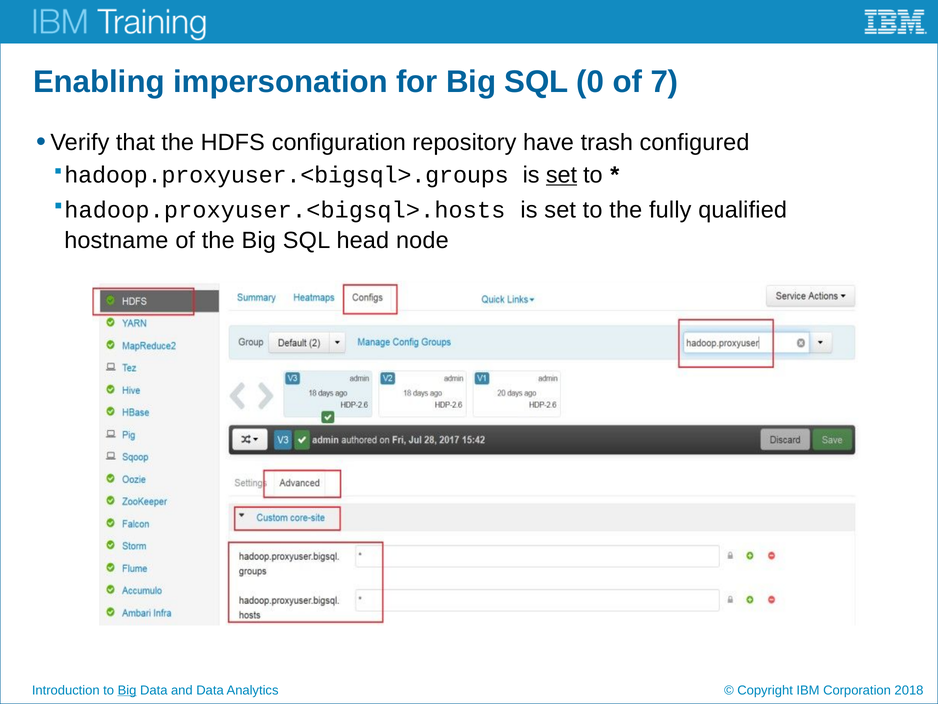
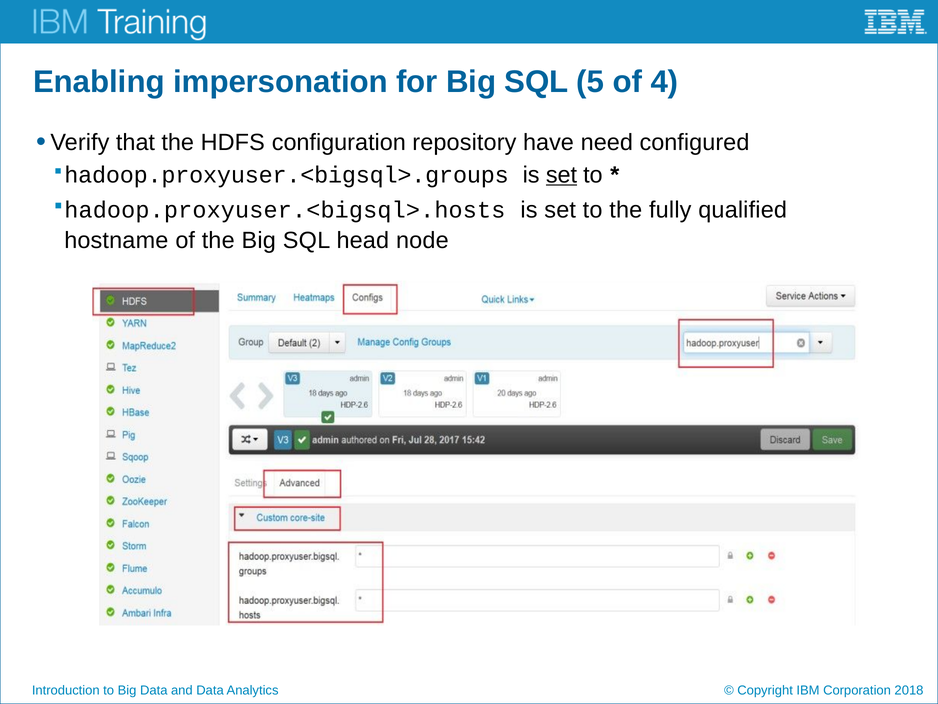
0: 0 -> 5
7: 7 -> 4
trash: trash -> need
Big at (127, 690) underline: present -> none
